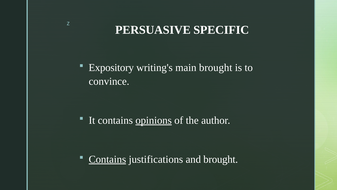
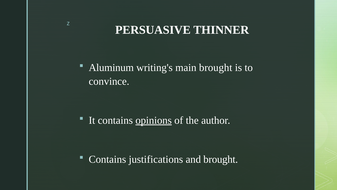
SPECIFIC: SPECIFIC -> THINNER
Expository: Expository -> Aluminum
Contains at (107, 159) underline: present -> none
